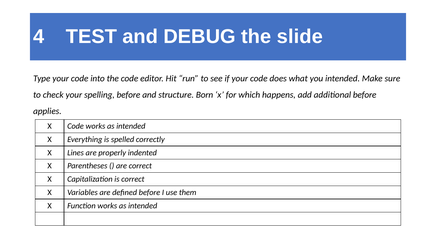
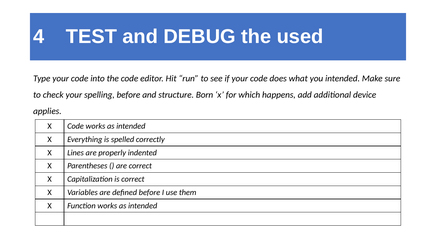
slide: slide -> used
additional before: before -> device
